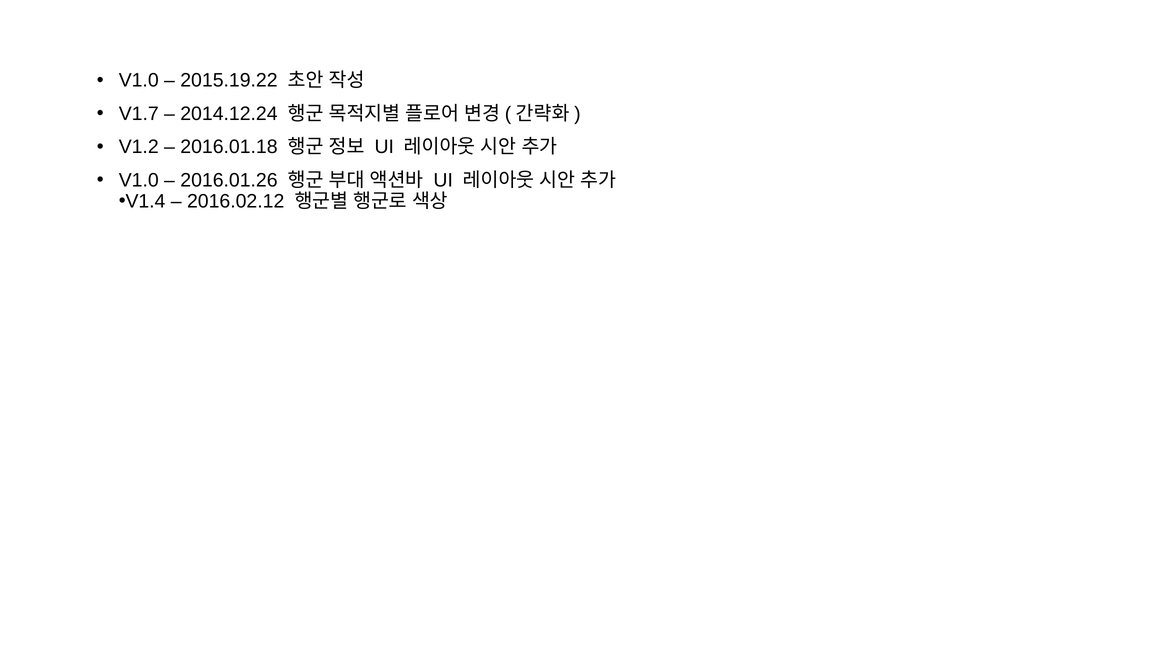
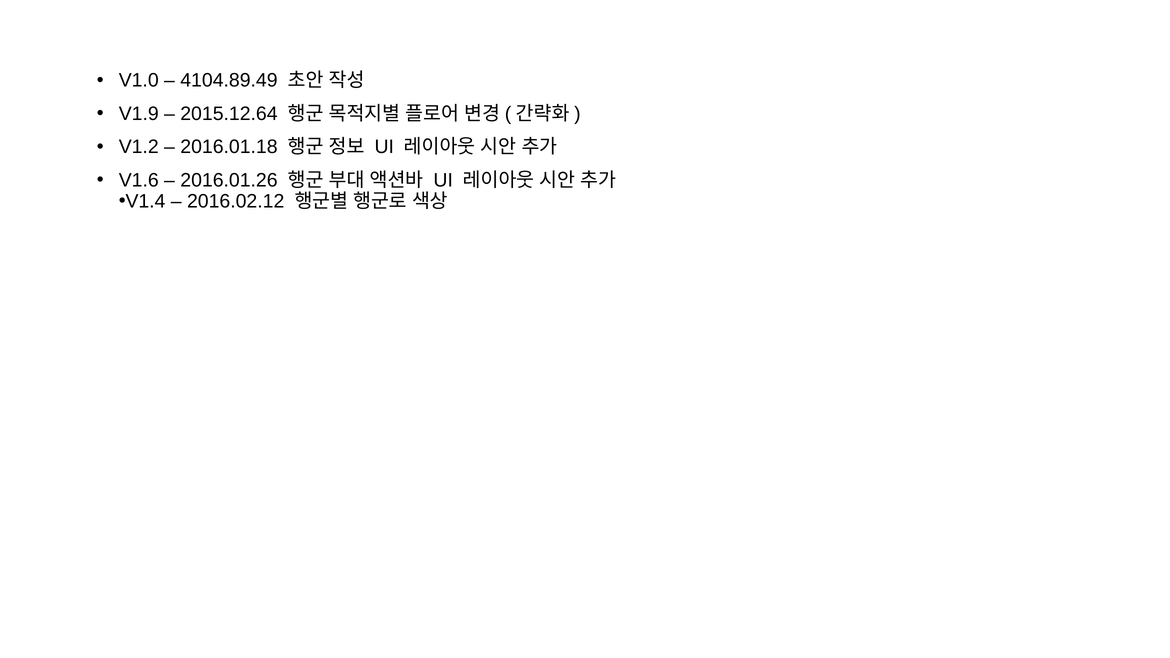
2015.19.22: 2015.19.22 -> 4104.89.49
V1.7: V1.7 -> V1.9
2014.12.24: 2014.12.24 -> 2015.12.64
V1.0 at (139, 180): V1.0 -> V1.6
